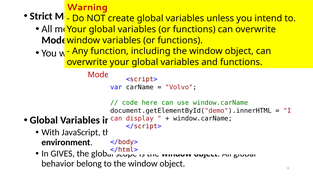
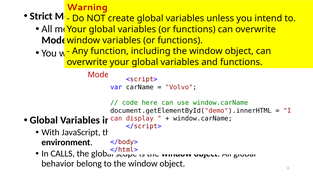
GIVES: GIVES -> CALLS
